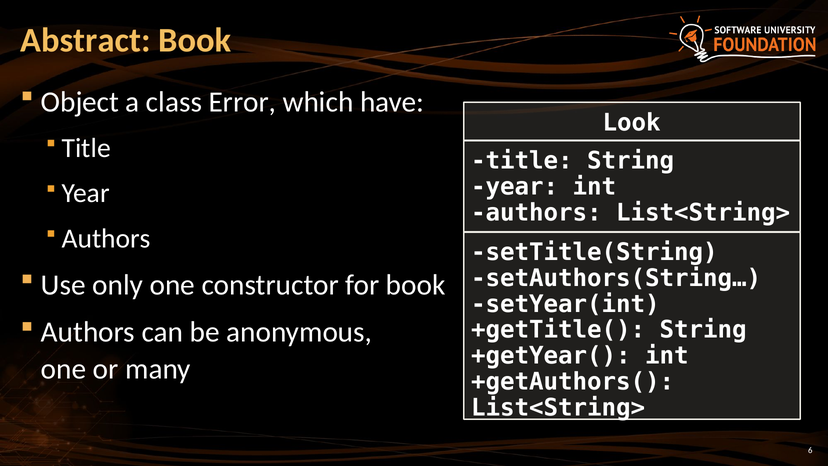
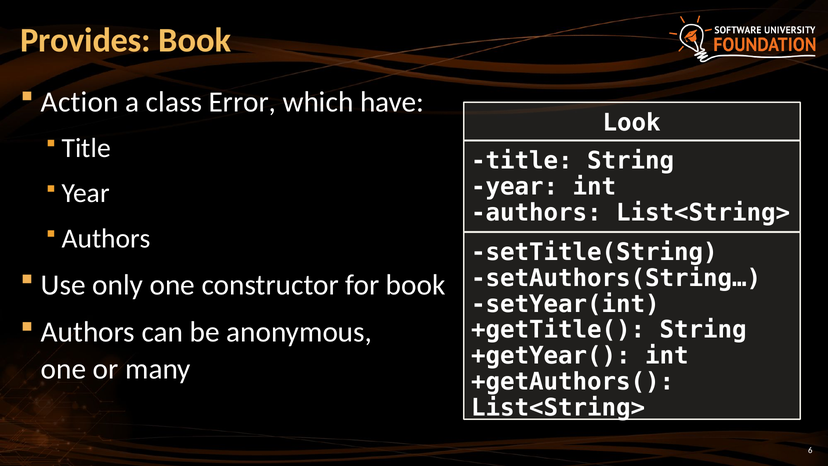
Abstract: Abstract -> Provides
Object: Object -> Action
